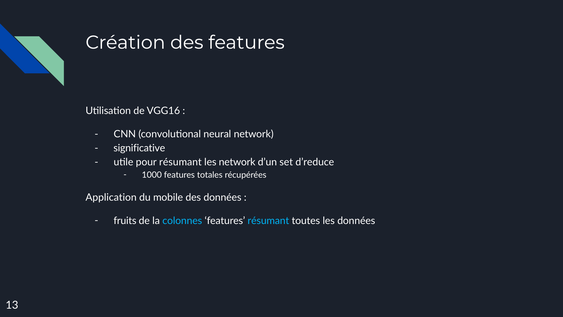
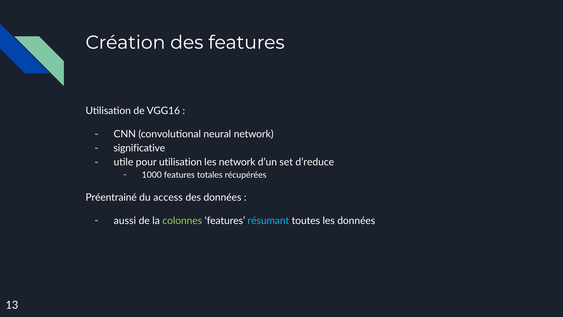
pour résumant: résumant -> utilisation
Application: Application -> Préentrainé
mobile: mobile -> access
fruits: fruits -> aussi
colonnes colour: light blue -> light green
